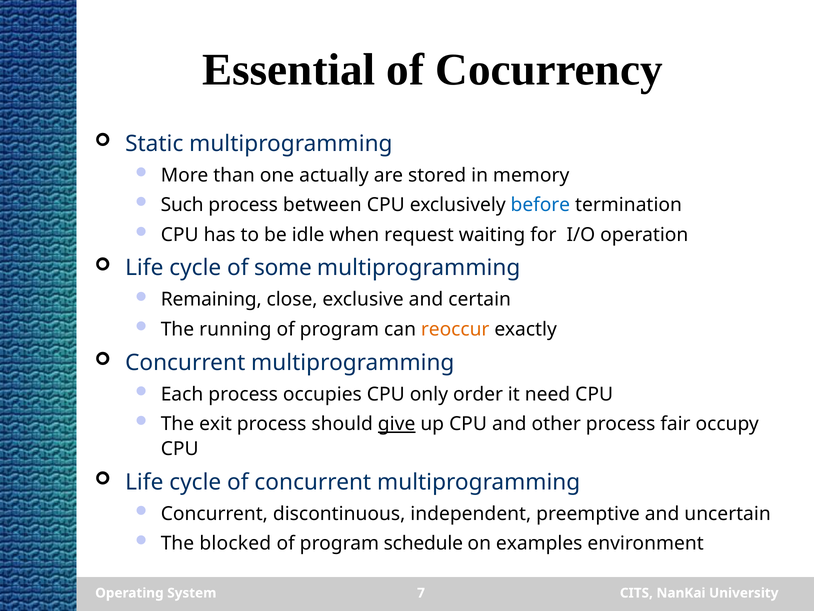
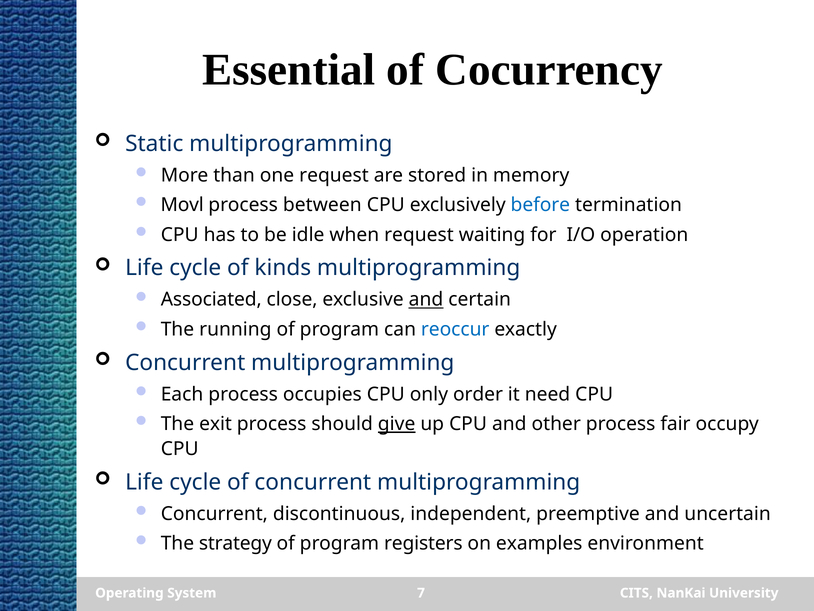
one actually: actually -> request
Such: Such -> Movl
some: some -> kinds
Remaining: Remaining -> Associated
and at (426, 299) underline: none -> present
reoccur colour: orange -> blue
blocked: blocked -> strategy
schedule: schedule -> registers
